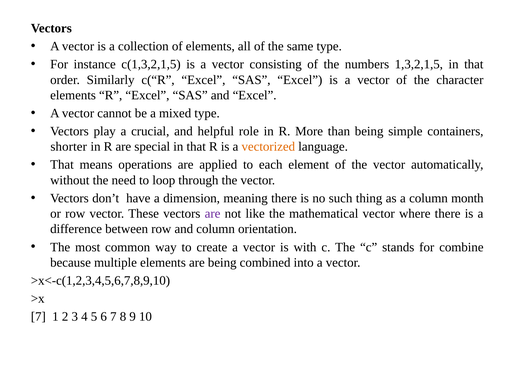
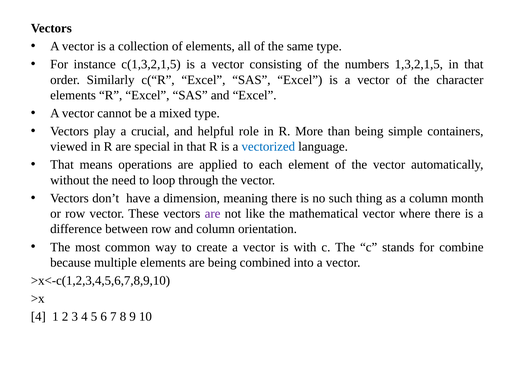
shorter: shorter -> viewed
vectorized colour: orange -> blue
7 at (38, 317): 7 -> 4
